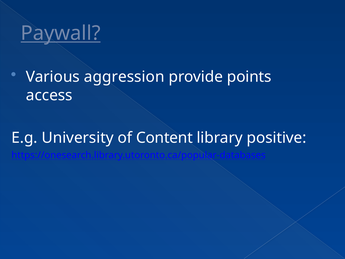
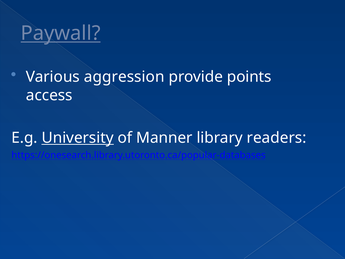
University underline: none -> present
Content: Content -> Manner
positive: positive -> readers
